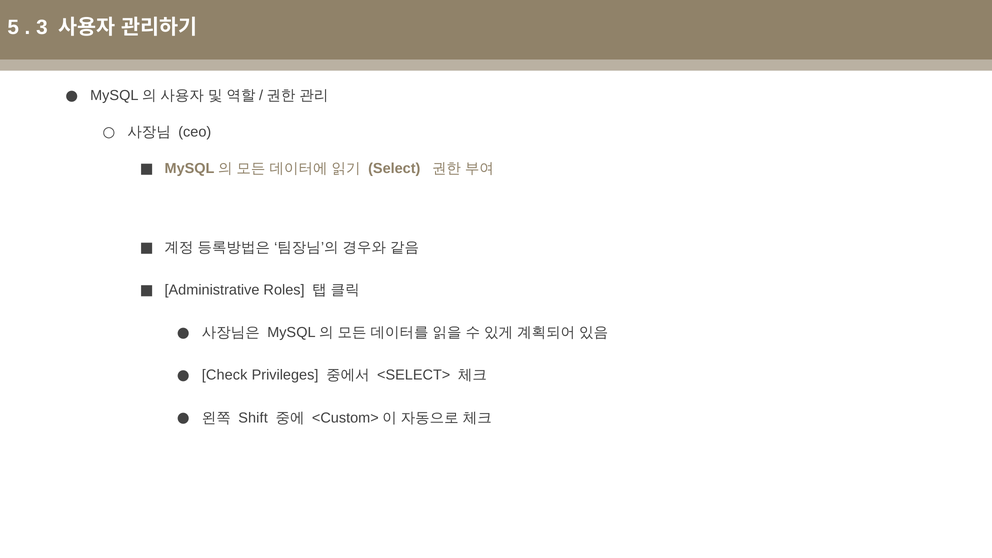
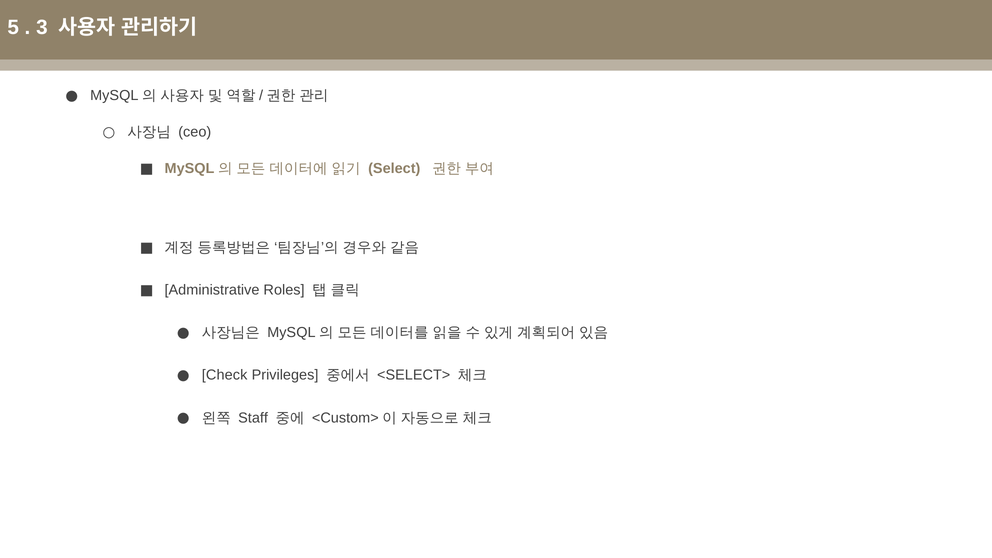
Shift: Shift -> Staff
